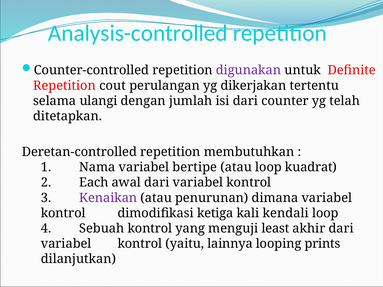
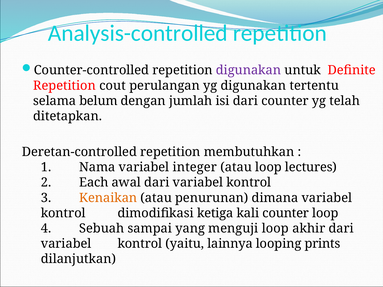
yg dikerjakan: dikerjakan -> digunakan
ulangi: ulangi -> belum
bertipe: bertipe -> integer
kuadrat: kuadrat -> lectures
Kenaikan colour: purple -> orange
kali kendali: kendali -> counter
Sebuah kontrol: kontrol -> sampai
menguji least: least -> loop
